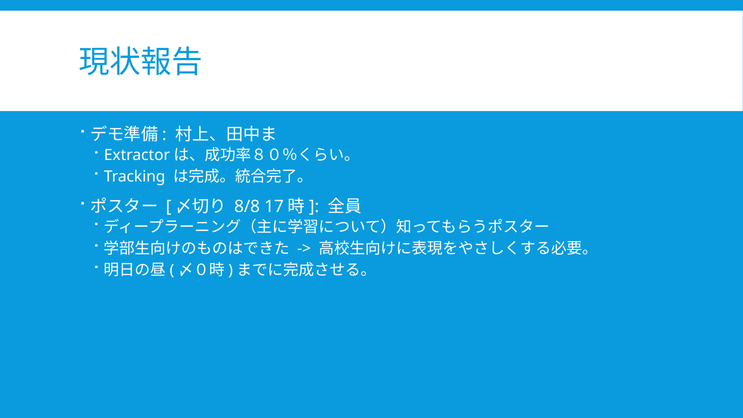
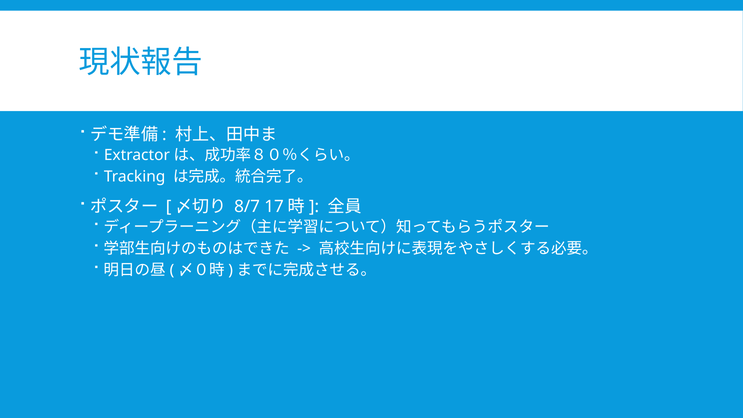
8/8: 8/8 -> 8/7
